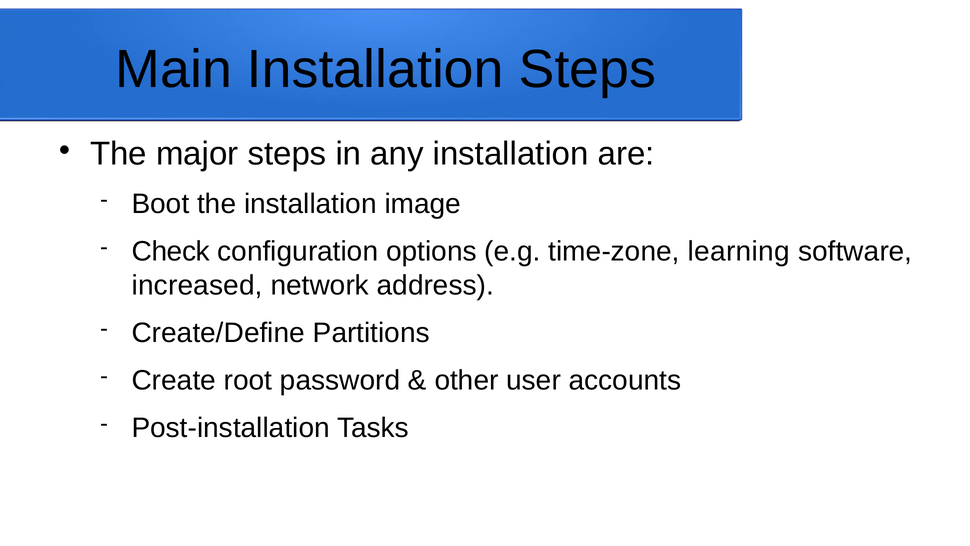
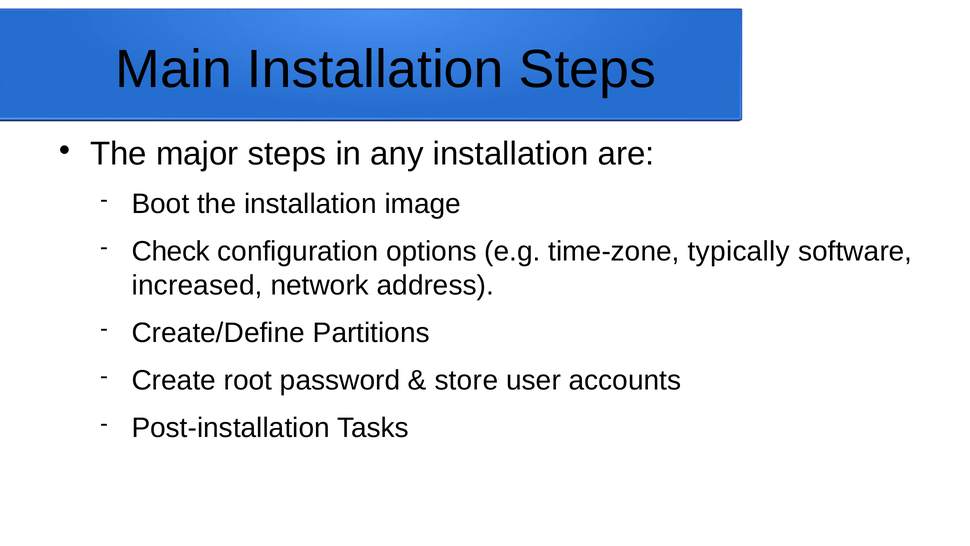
learning: learning -> typically
other: other -> store
